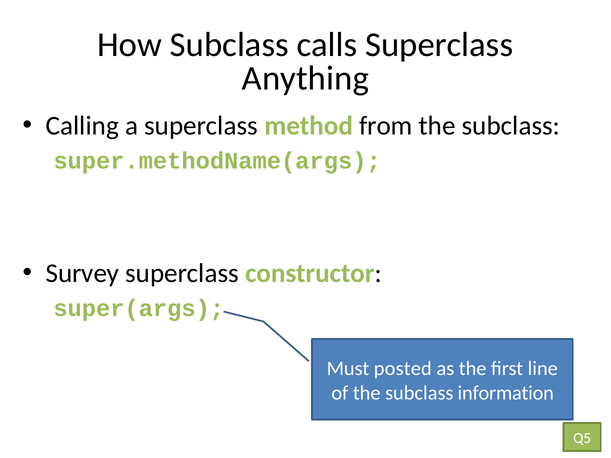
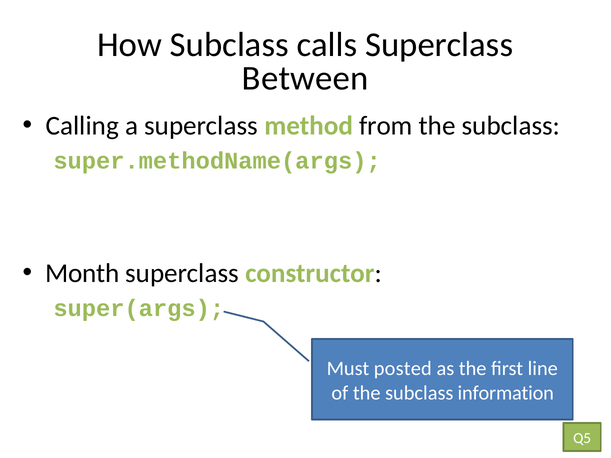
Anything: Anything -> Between
Survey: Survey -> Month
